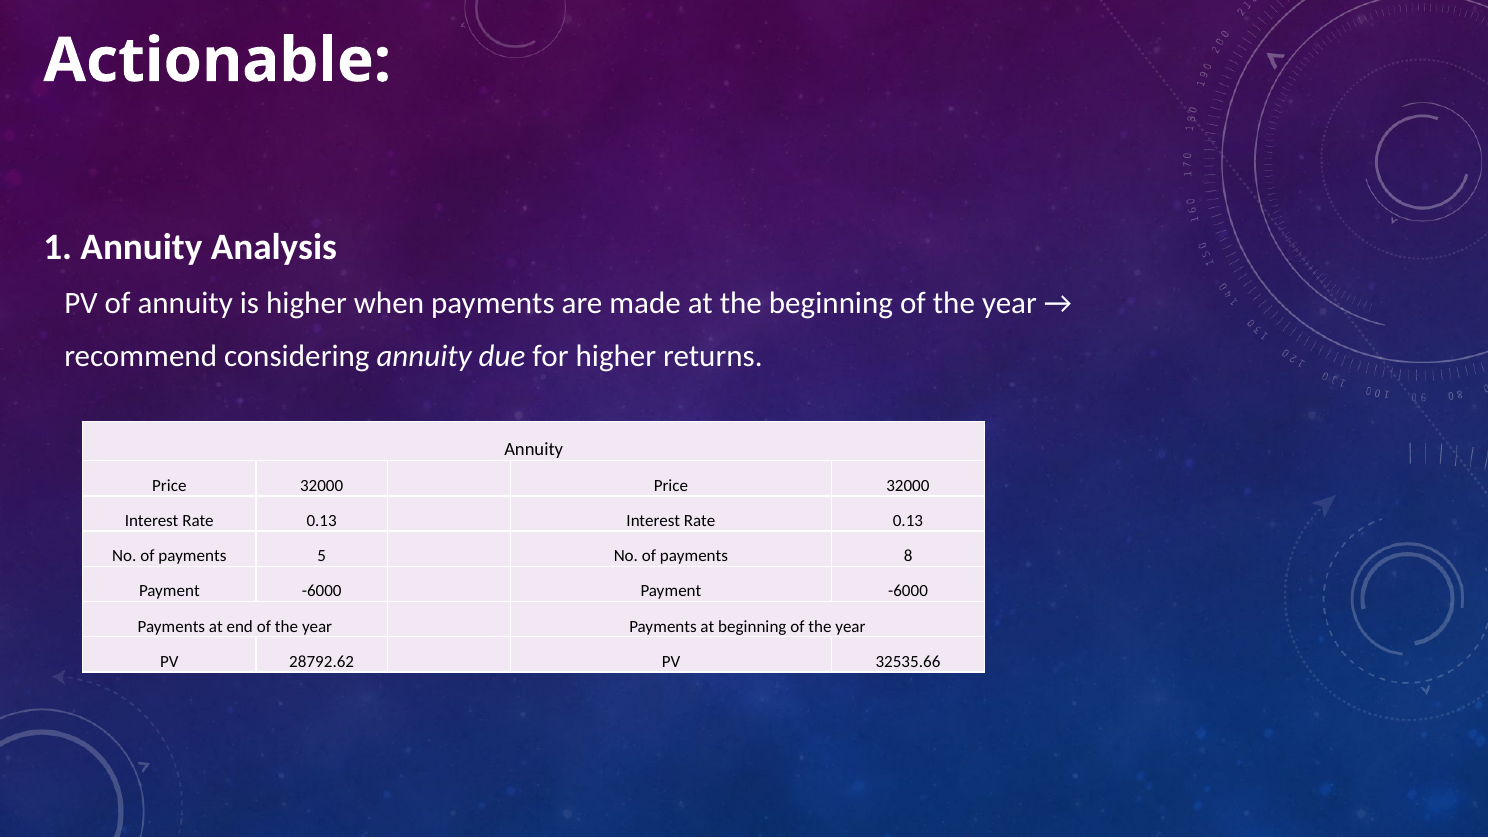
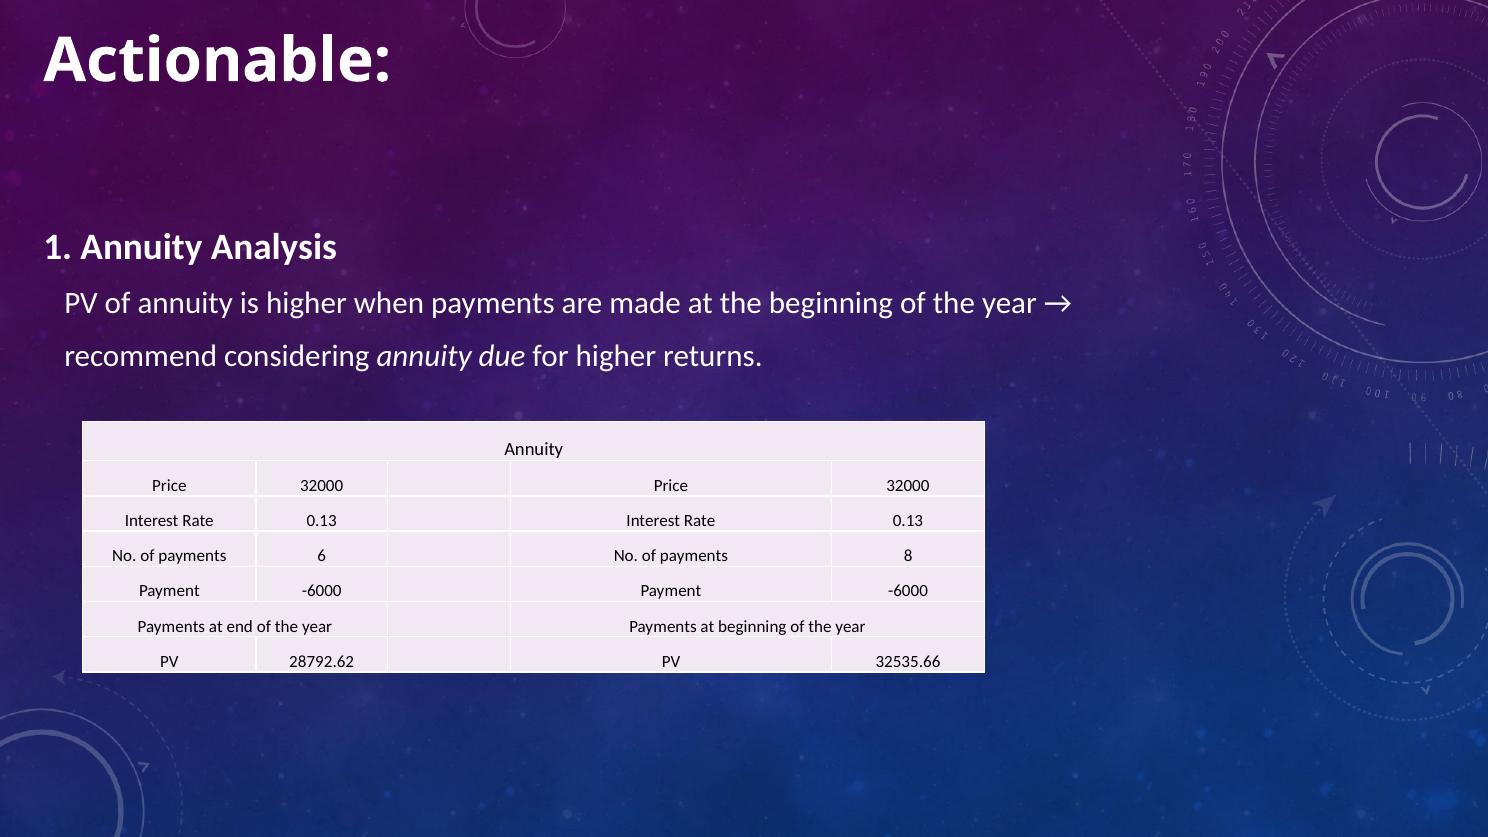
5: 5 -> 6
